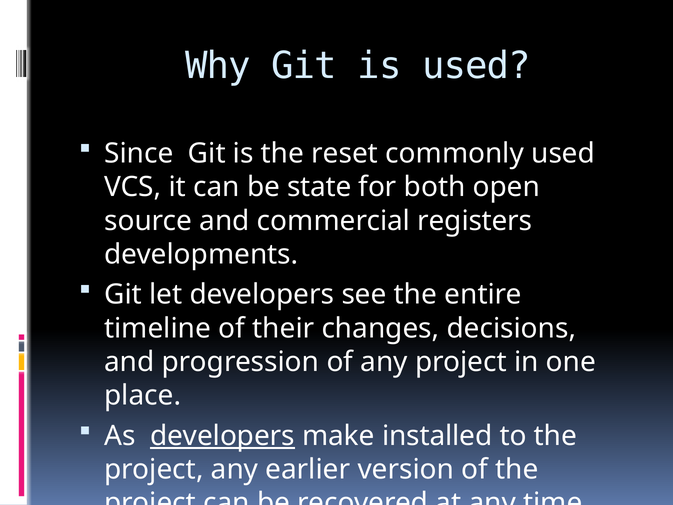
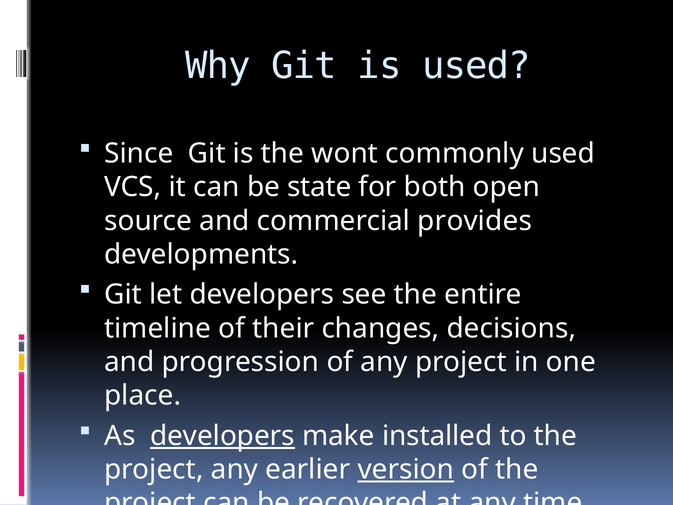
reset: reset -> wont
registers: registers -> provides
version underline: none -> present
